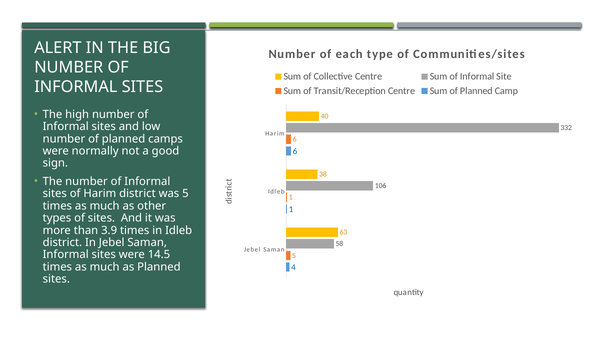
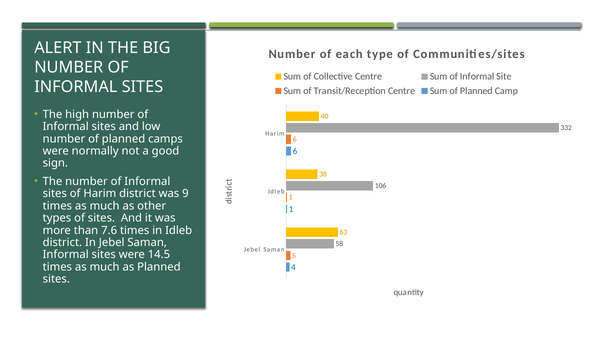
was 5: 5 -> 9
3.9: 3.9 -> 7.6
